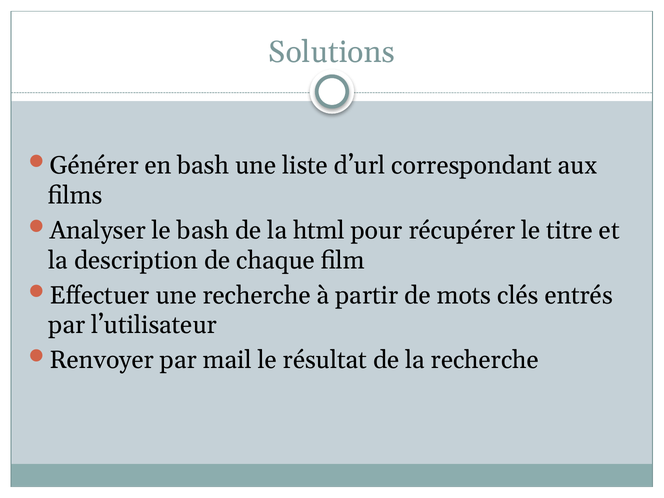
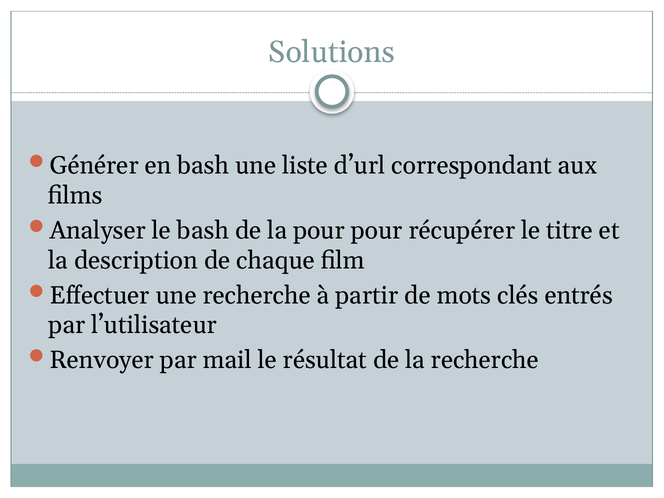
la html: html -> pour
